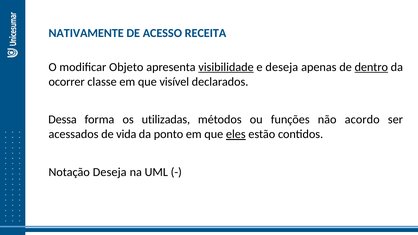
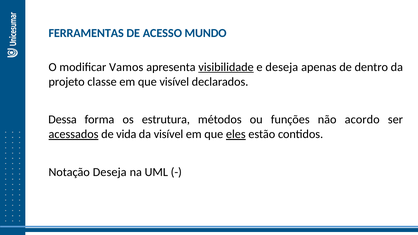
NATIVAMENTE: NATIVAMENTE -> FERRAMENTAS
RECEITA: RECEITA -> MUNDO
Objeto: Objeto -> Vamos
dentro underline: present -> none
ocorrer: ocorrer -> projeto
utilizadas: utilizadas -> estrutura
acessados underline: none -> present
da ponto: ponto -> visível
